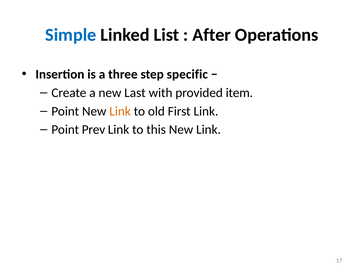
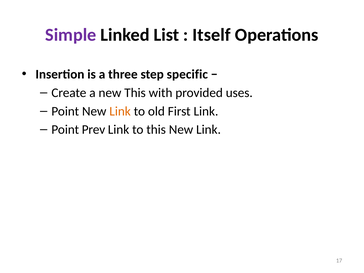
Simple colour: blue -> purple
After: After -> Itself
new Last: Last -> This
item: item -> uses
